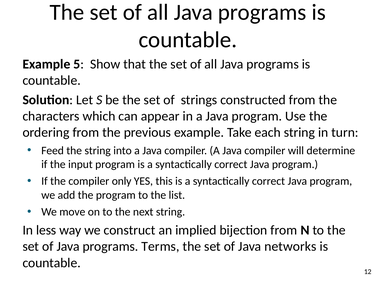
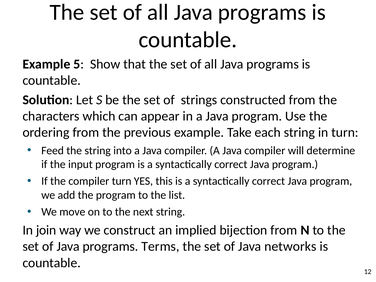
compiler only: only -> turn
less: less -> join
